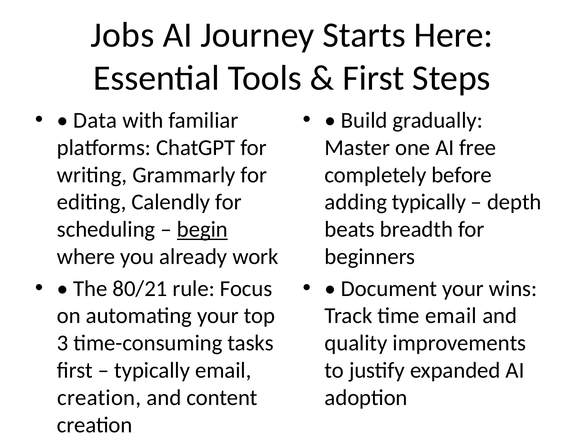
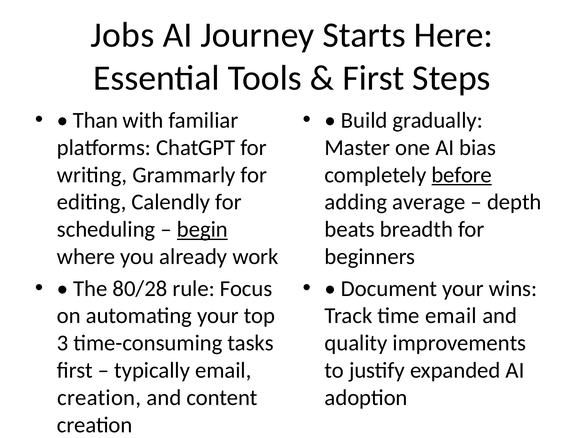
Data: Data -> Than
AI free: free -> bias
before at (462, 175) underline: none -> present
adding typically: typically -> average
80/21: 80/21 -> 80/28
